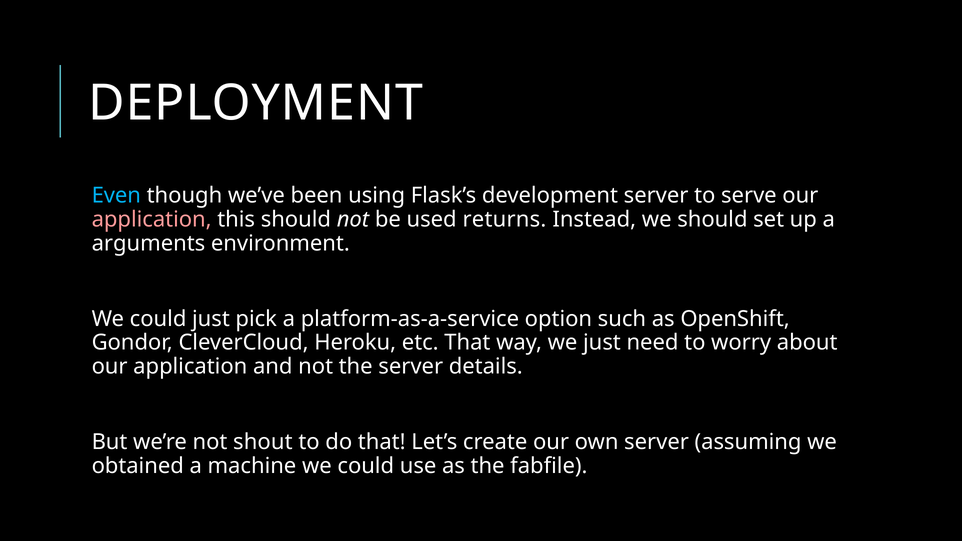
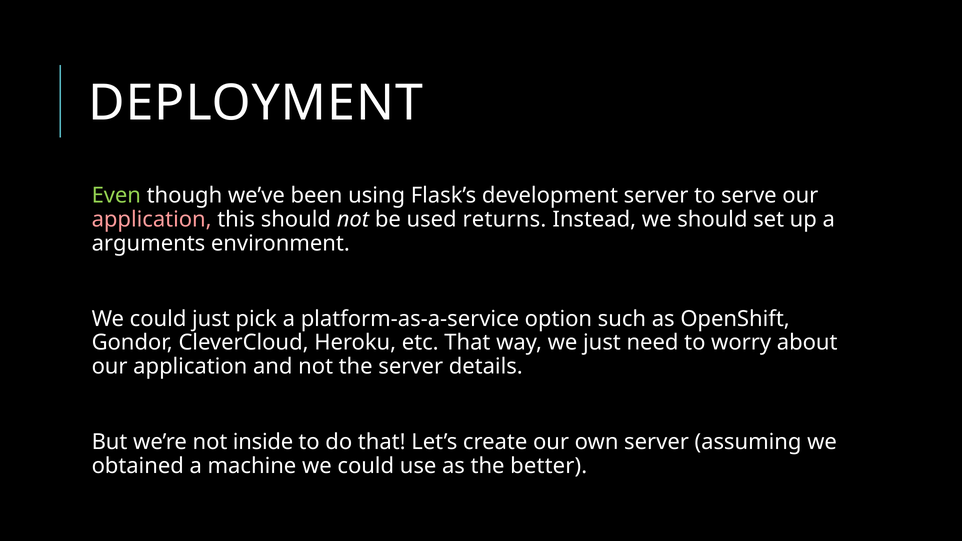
Even colour: light blue -> light green
shout: shout -> inside
fabfile: fabfile -> better
